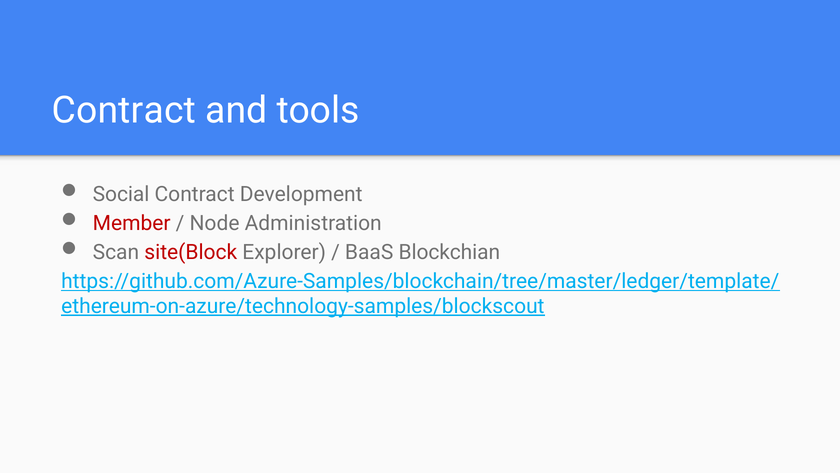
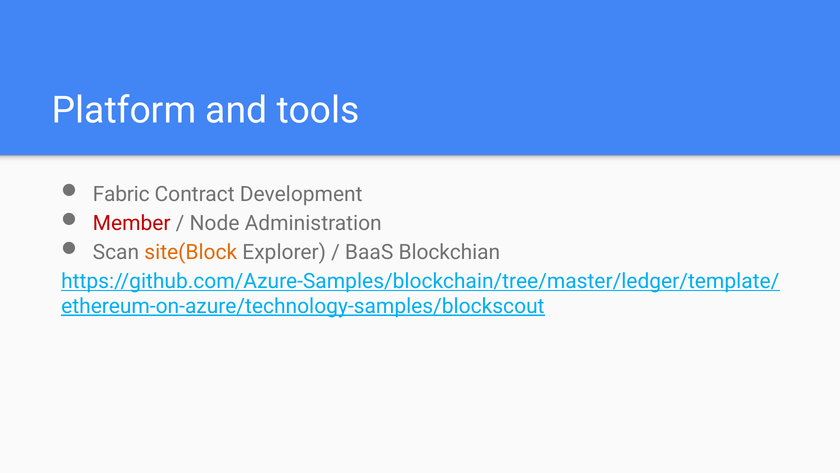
Contract at (124, 110): Contract -> Platform
Social: Social -> Fabric
site(Block colour: red -> orange
